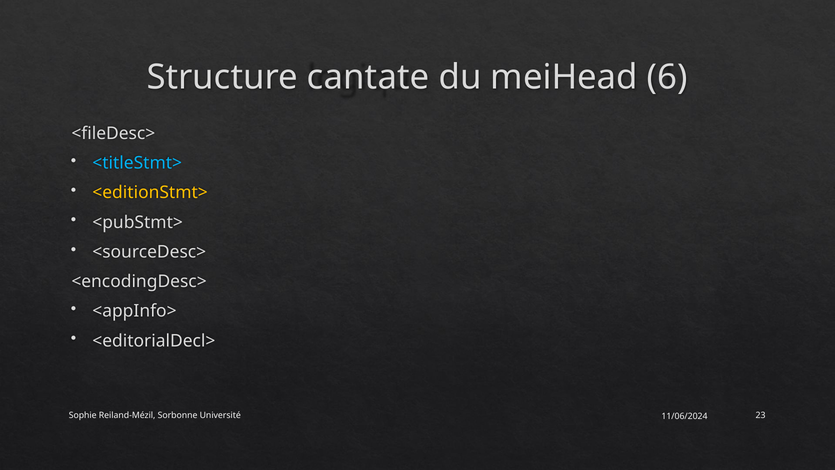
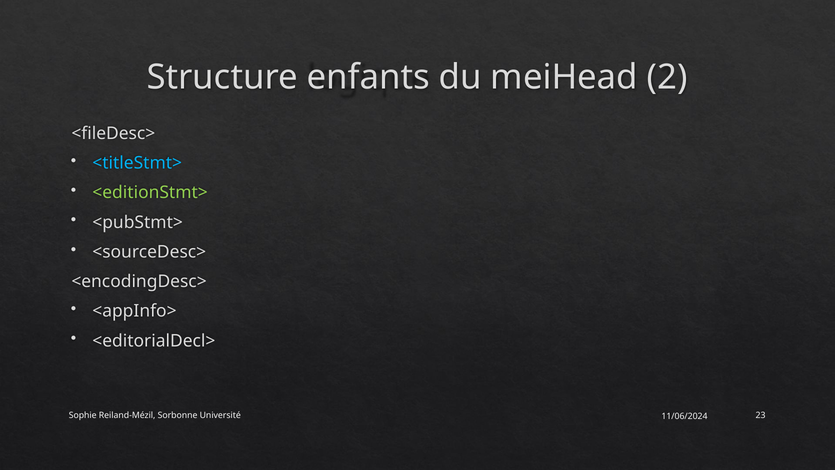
cantate: cantate -> enfants
6: 6 -> 2
<editionStmt> colour: yellow -> light green
